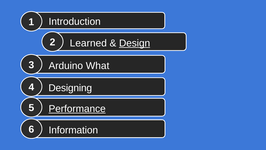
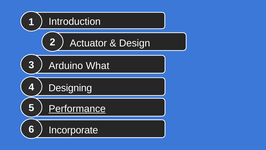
Learned: Learned -> Actuator
Design underline: present -> none
Information: Information -> Incorporate
